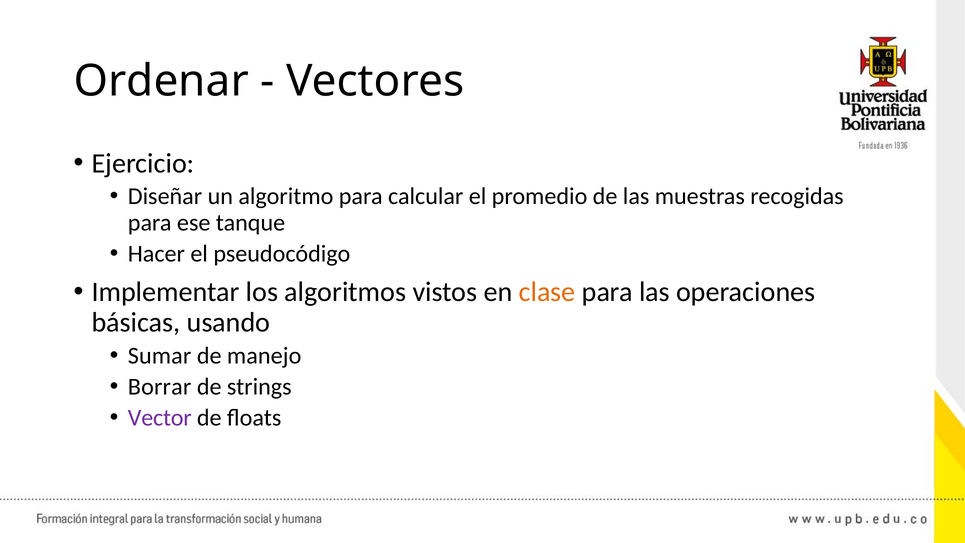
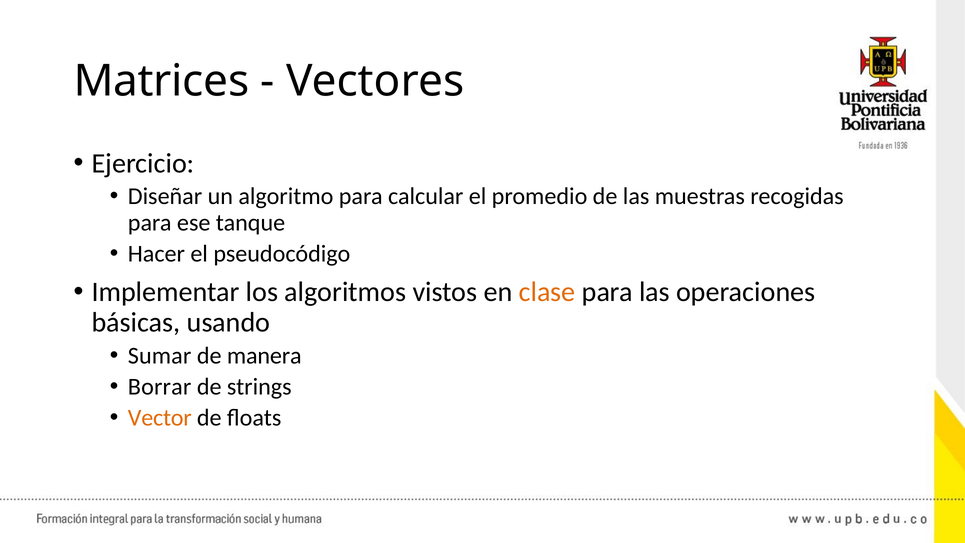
Ordenar: Ordenar -> Matrices
manejo: manejo -> manera
Vector colour: purple -> orange
